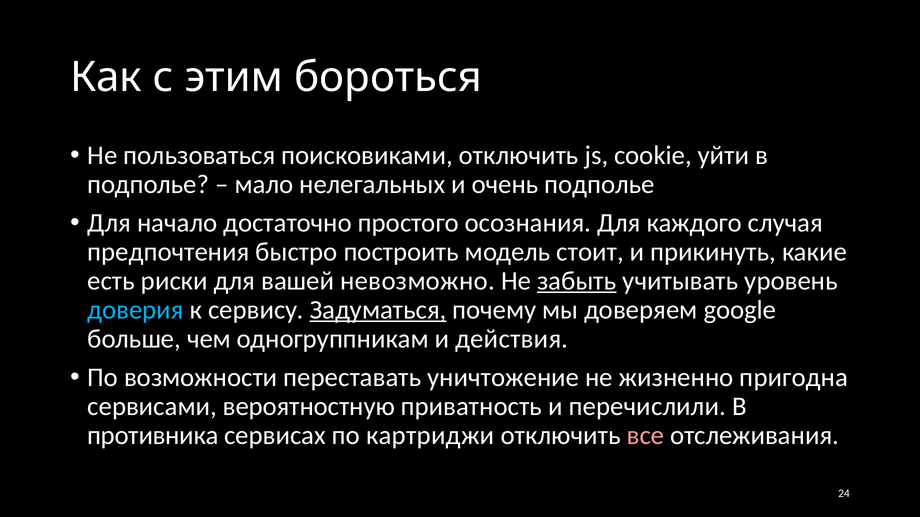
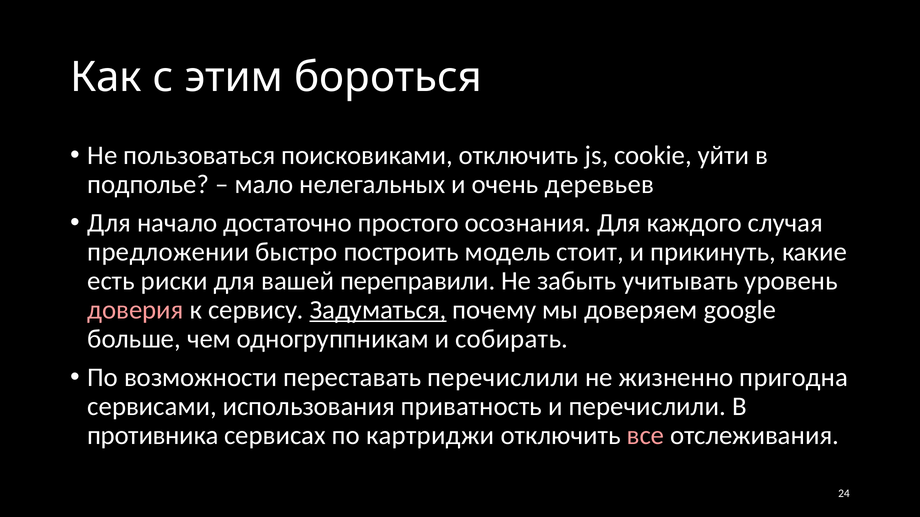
очень подполье: подполье -> деревьев
предпочтения: предпочтения -> предложении
невозможно: невозможно -> переправили
забыть underline: present -> none
доверия colour: light blue -> pink
действия: действия -> собирать
переставать уничтожение: уничтожение -> перечислили
вероятностную: вероятностную -> использования
